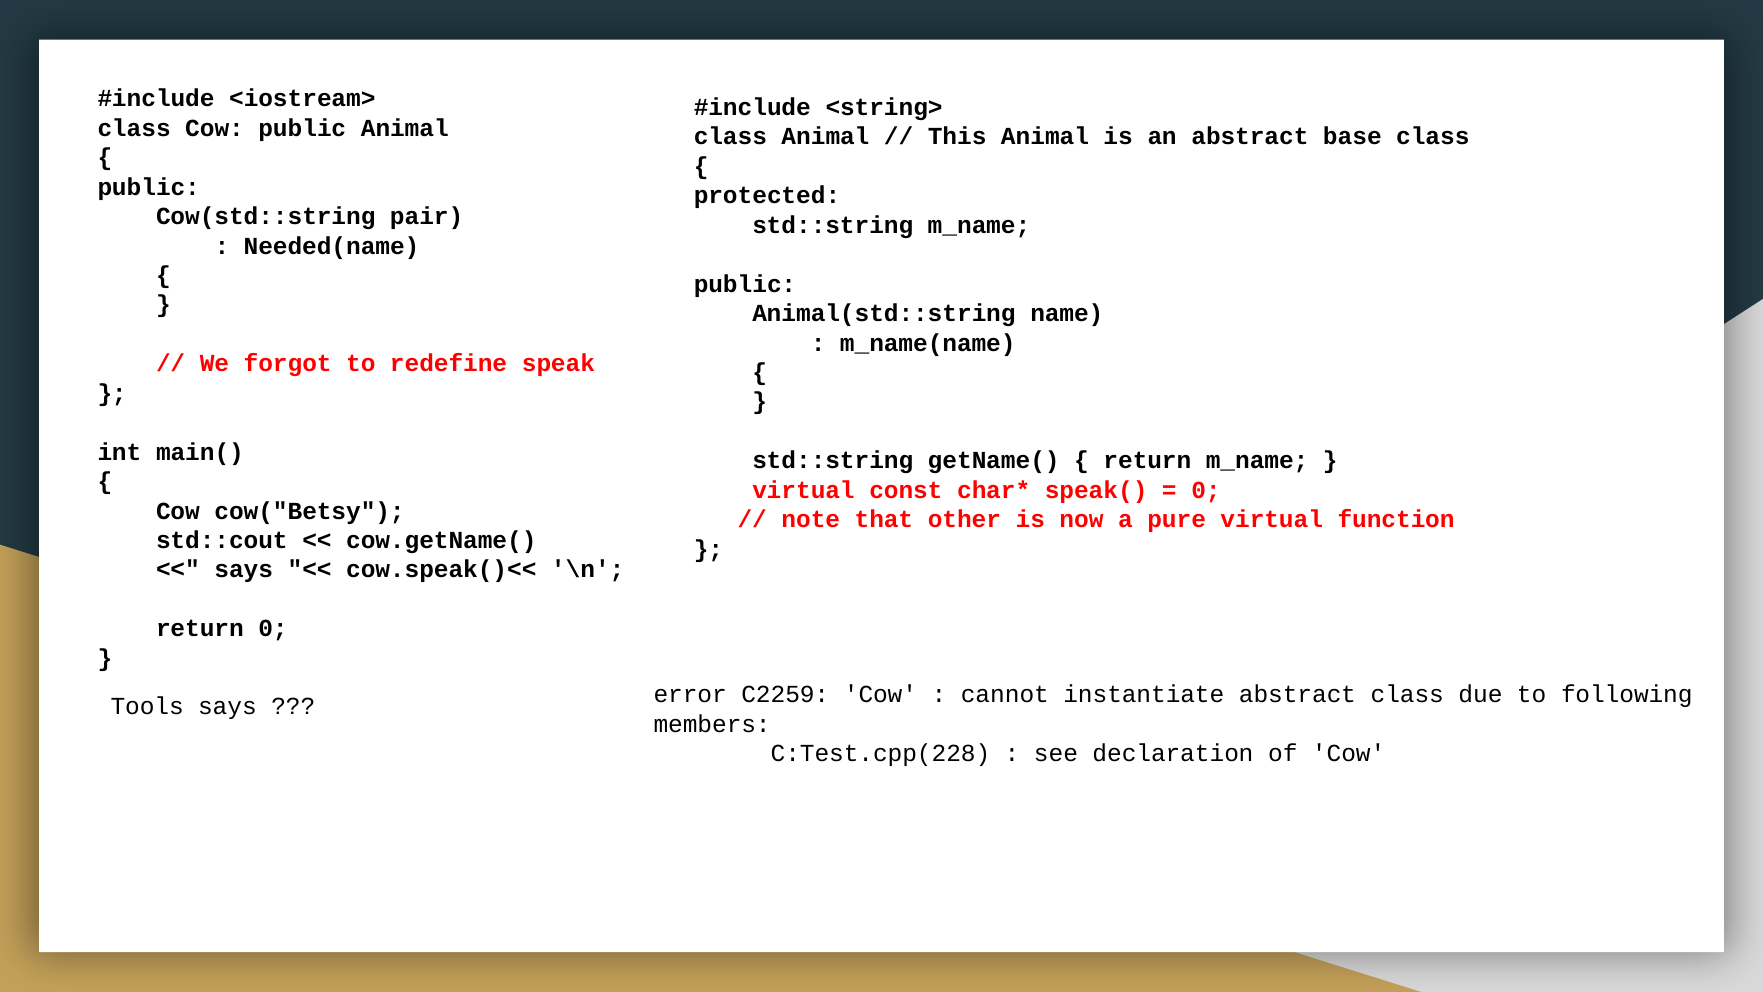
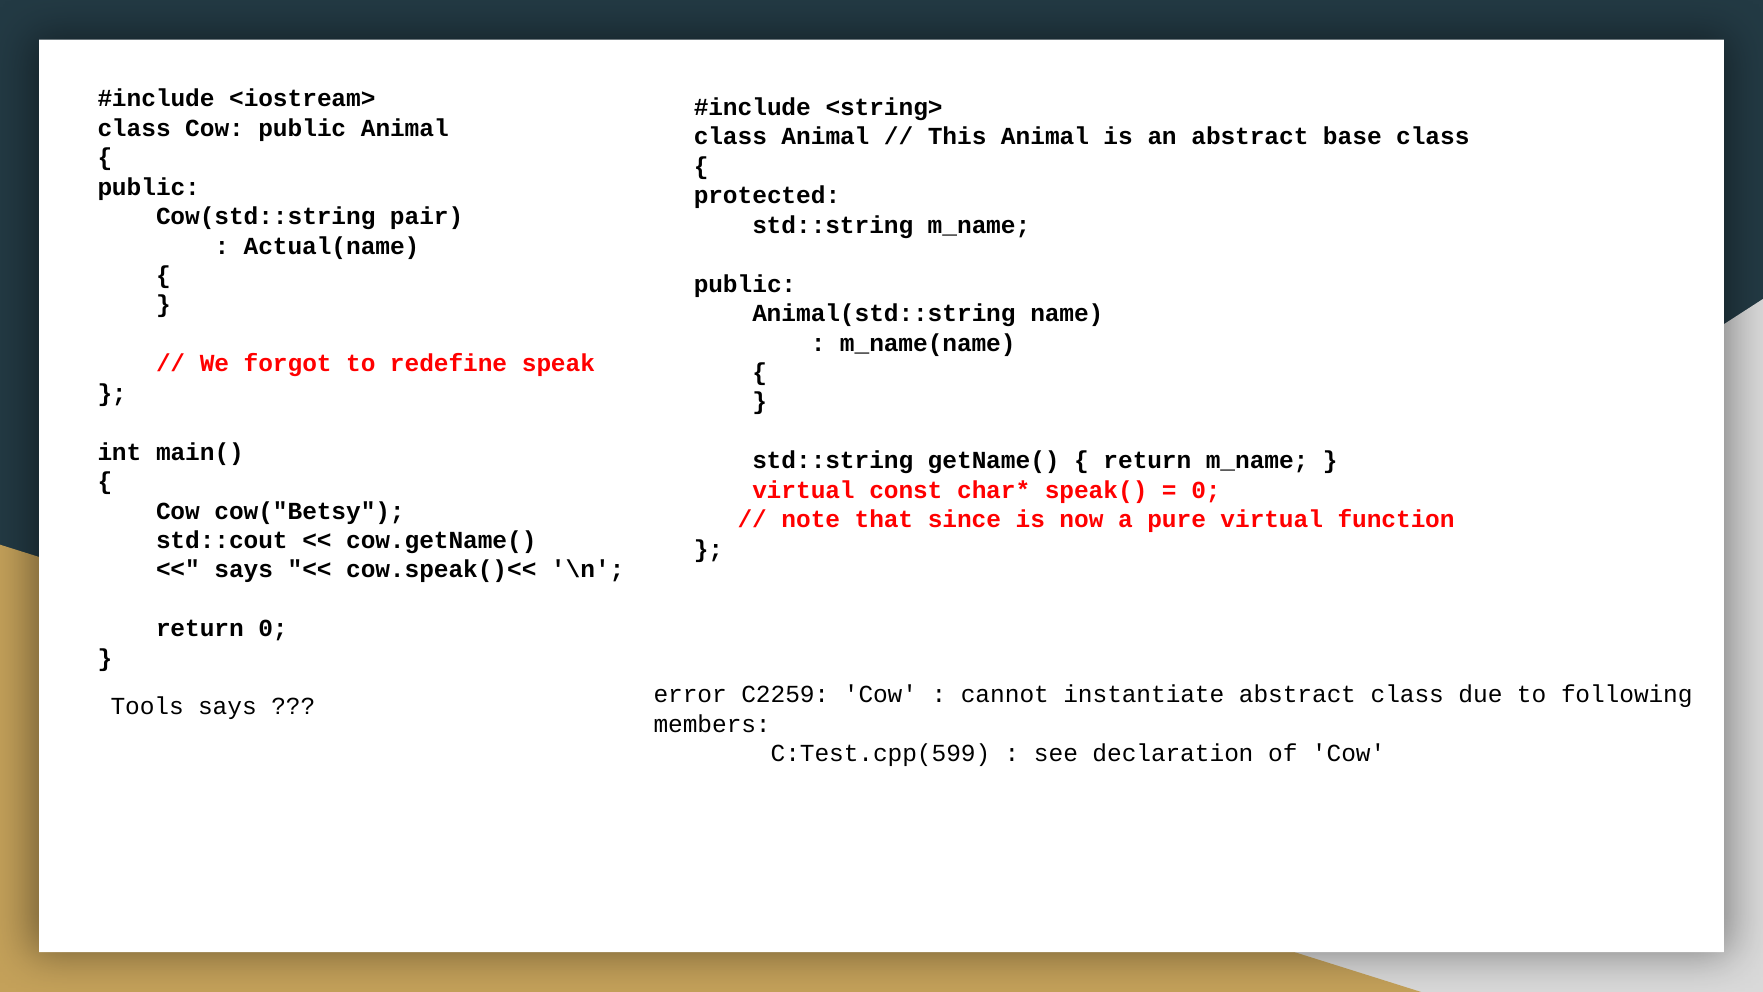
Needed(name: Needed(name -> Actual(name
other: other -> since
C:Test.cpp(228: C:Test.cpp(228 -> C:Test.cpp(599
